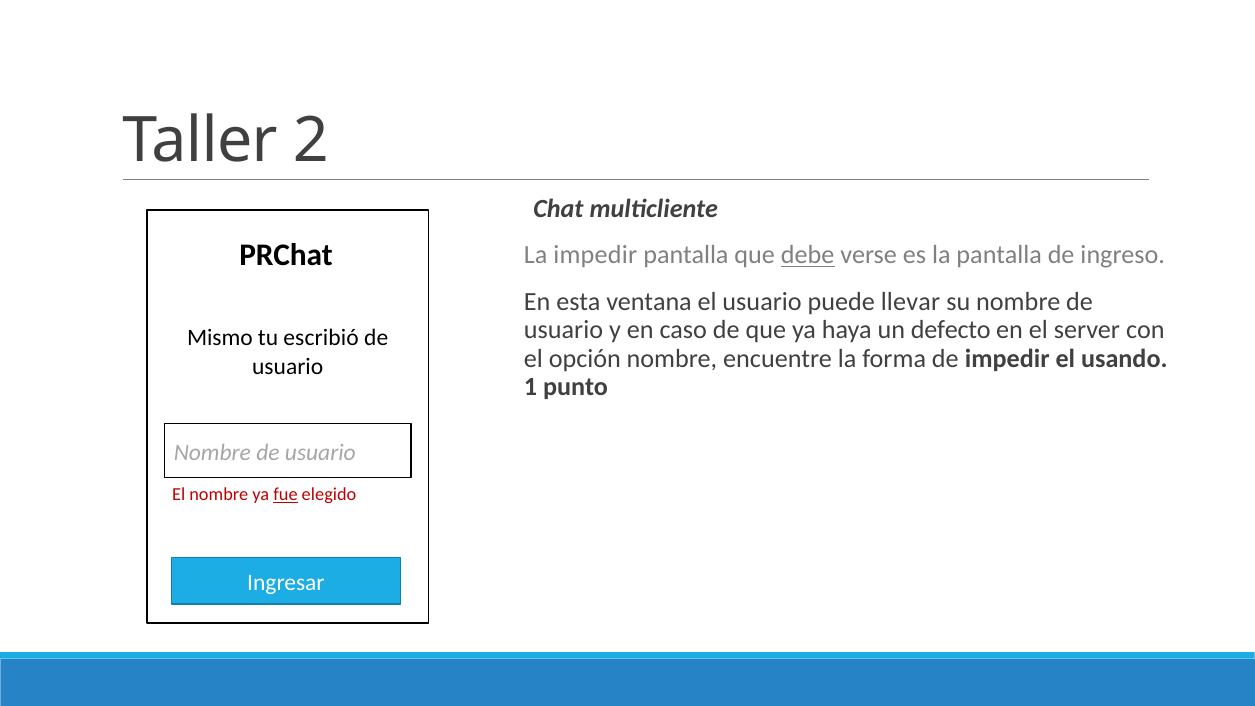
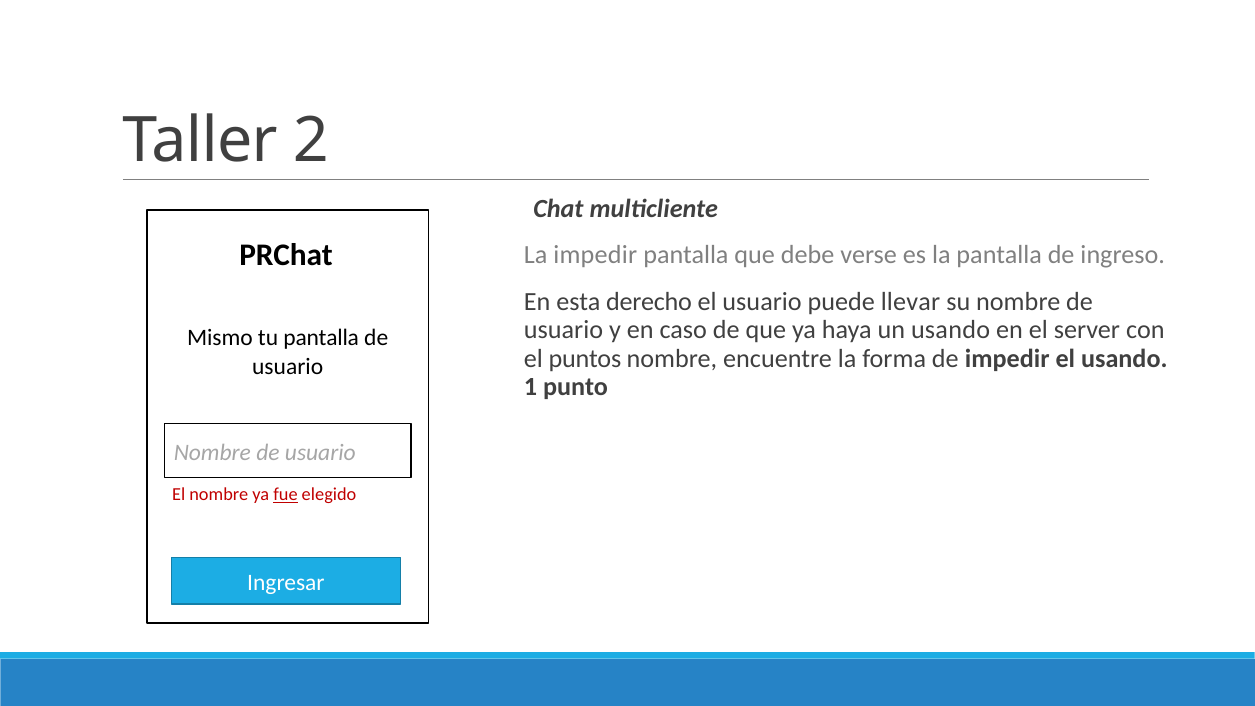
debe underline: present -> none
ventana: ventana -> derecho
un defecto: defecto -> usando
tu escribió: escribió -> pantalla
opción: opción -> puntos
